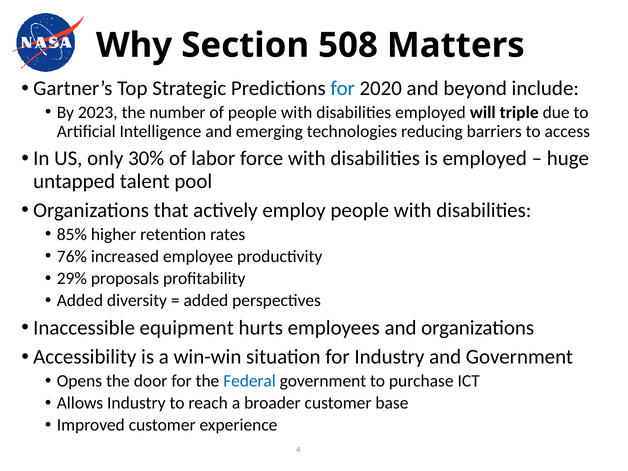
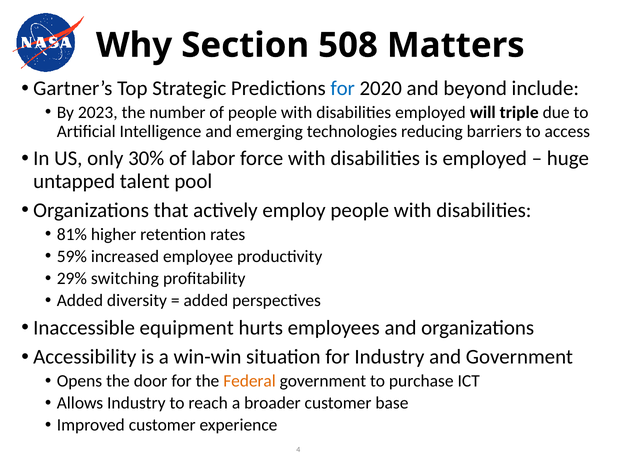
85%: 85% -> 81%
76%: 76% -> 59%
proposals: proposals -> switching
Federal colour: blue -> orange
